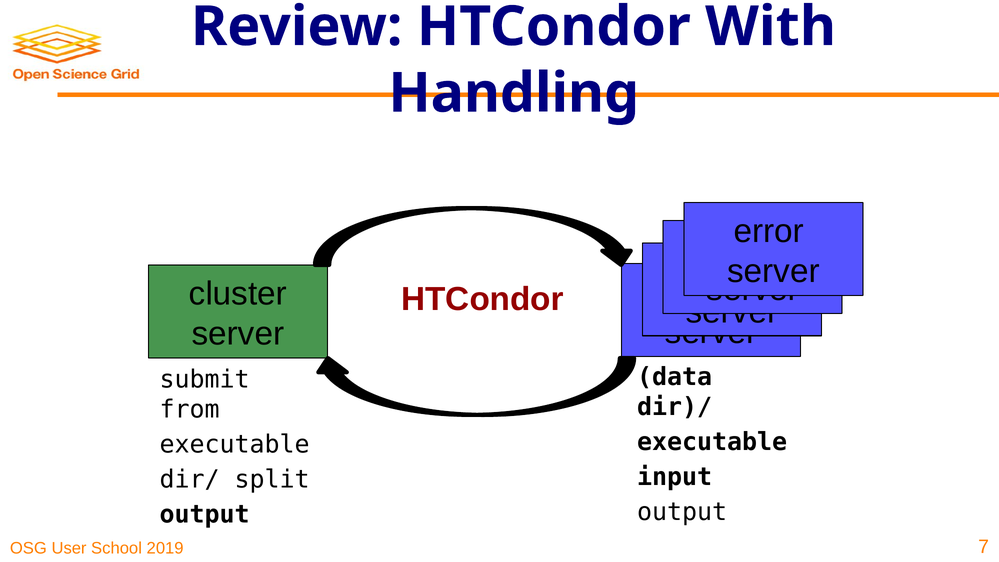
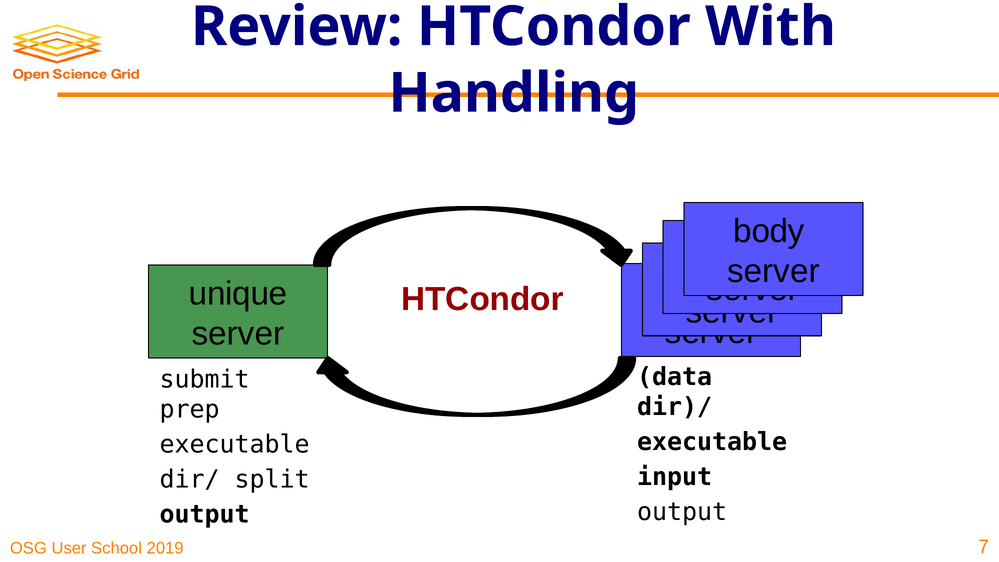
error: error -> body
cluster: cluster -> unique
from: from -> prep
